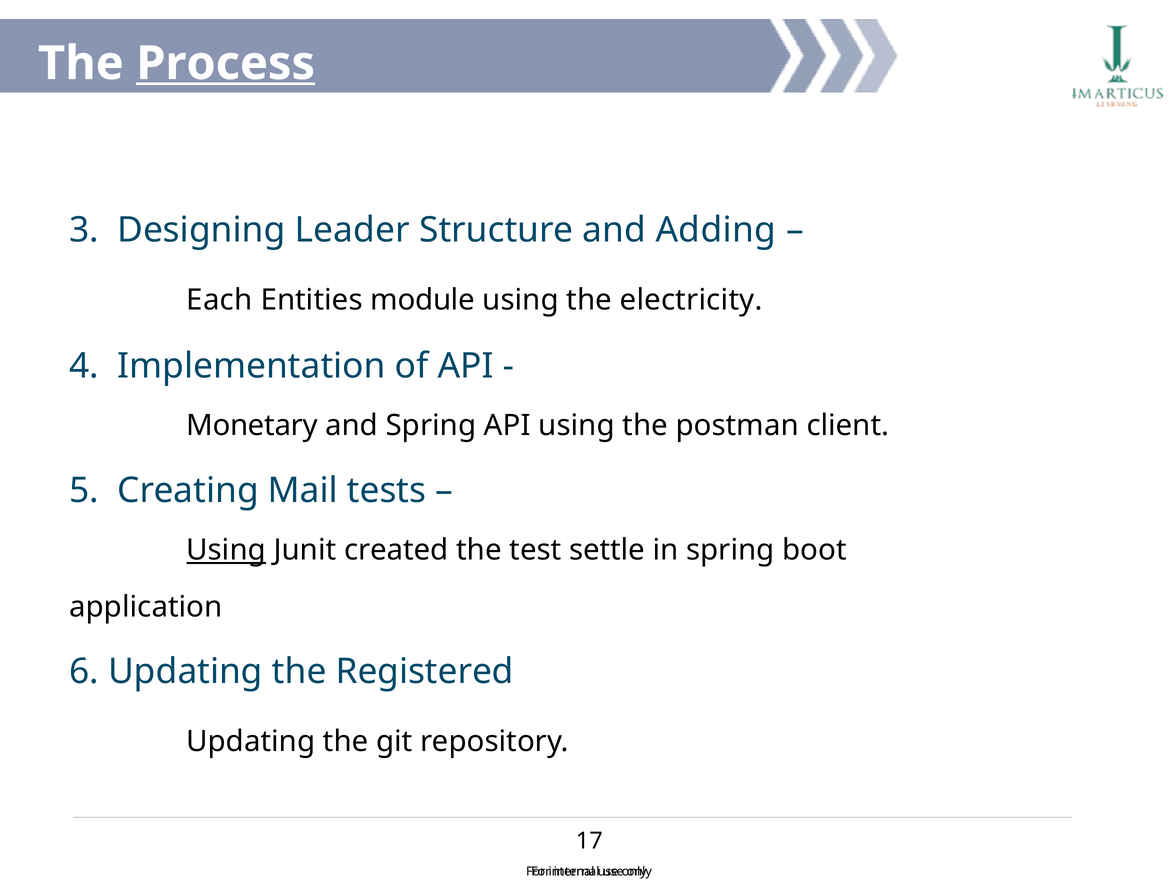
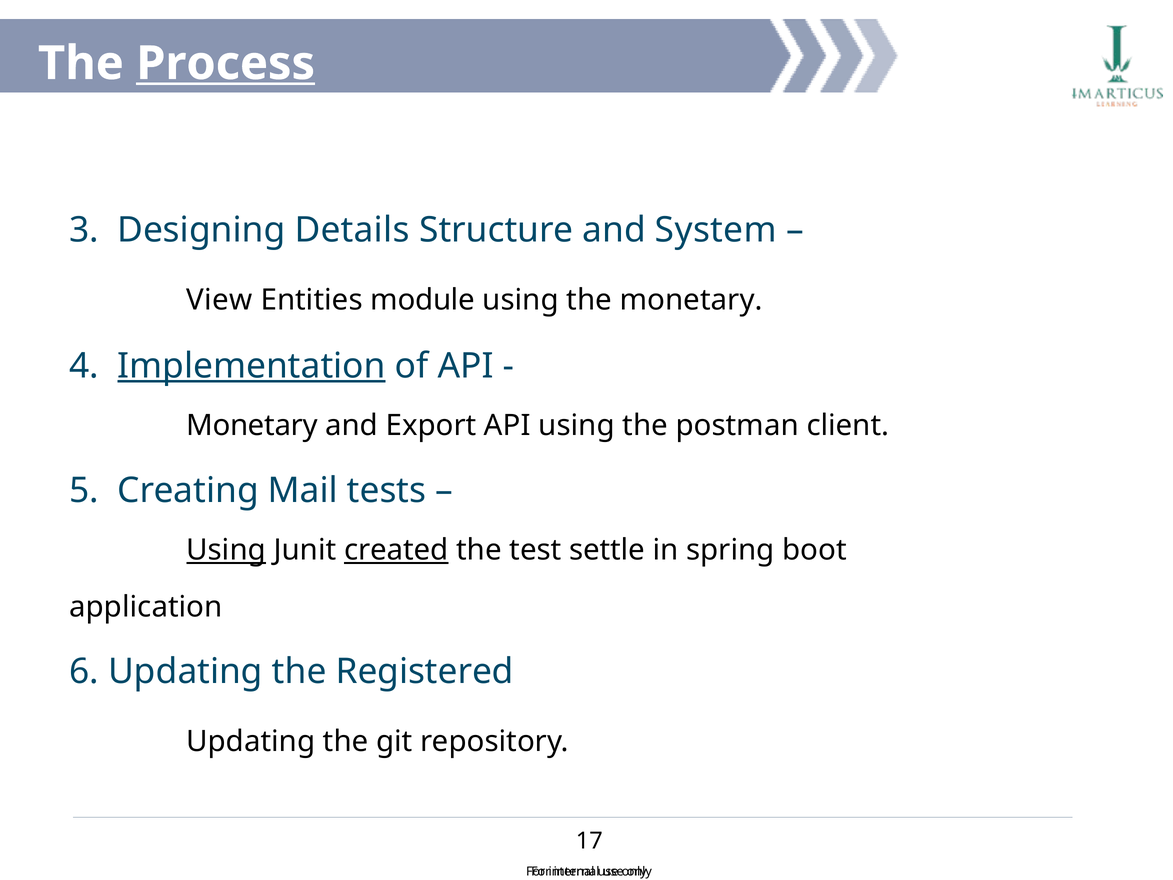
Leader: Leader -> Details
Adding: Adding -> System
Each: Each -> View
the electricity: electricity -> monetary
Implementation underline: none -> present
and Spring: Spring -> Export
created underline: none -> present
